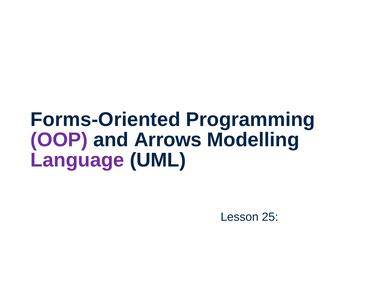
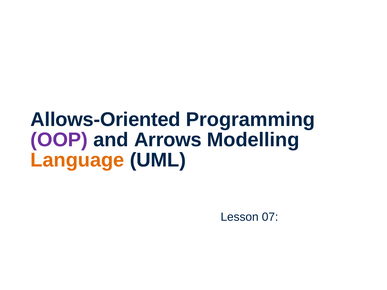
Forms-Oriented: Forms-Oriented -> Allows-Oriented
Language colour: purple -> orange
25: 25 -> 07
